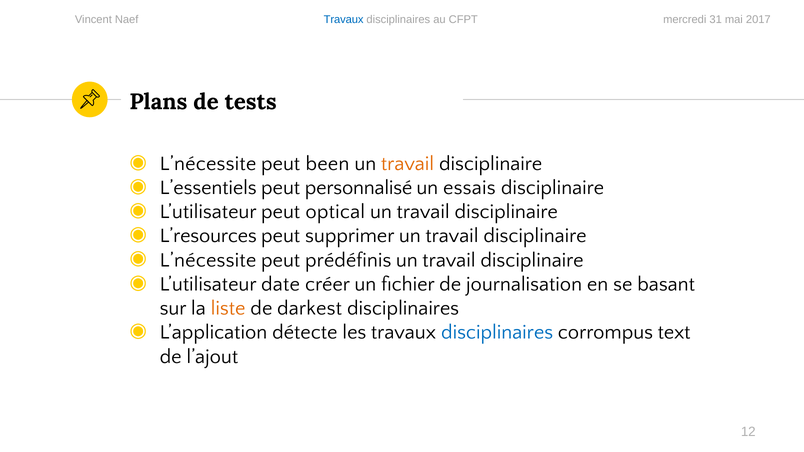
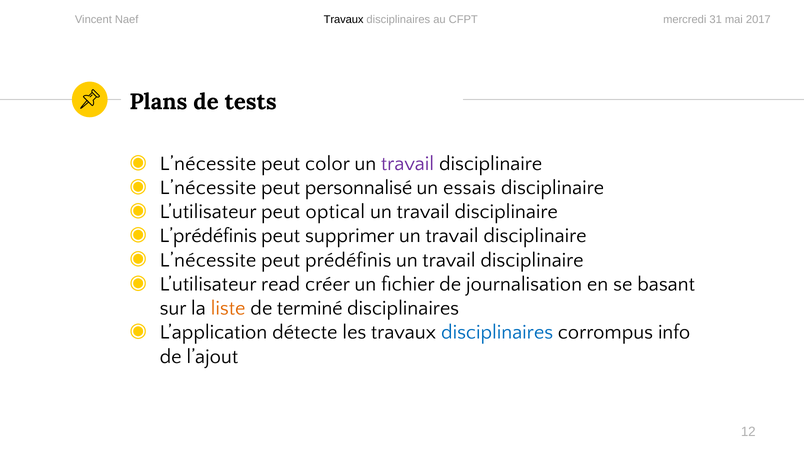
Travaux at (344, 20) colour: blue -> black
been: been -> color
travail at (408, 164) colour: orange -> purple
L’essentiels at (208, 188): L’essentiels -> L’nécessite
L’resources: L’resources -> L’prédéfinis
date: date -> read
darkest: darkest -> terminé
text: text -> info
